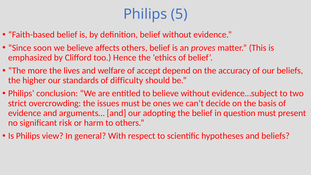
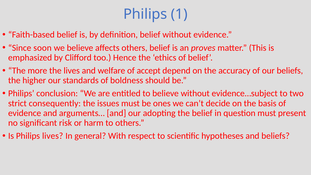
5: 5 -> 1
difficulty: difficulty -> boldness
overcrowding: overcrowding -> consequently
Philips view: view -> lives
